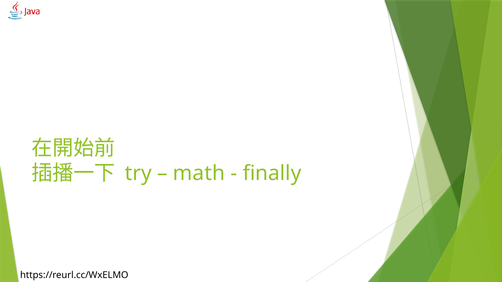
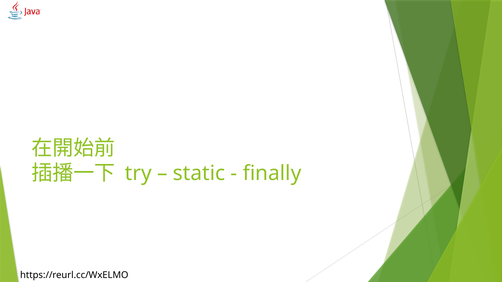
math: math -> static
